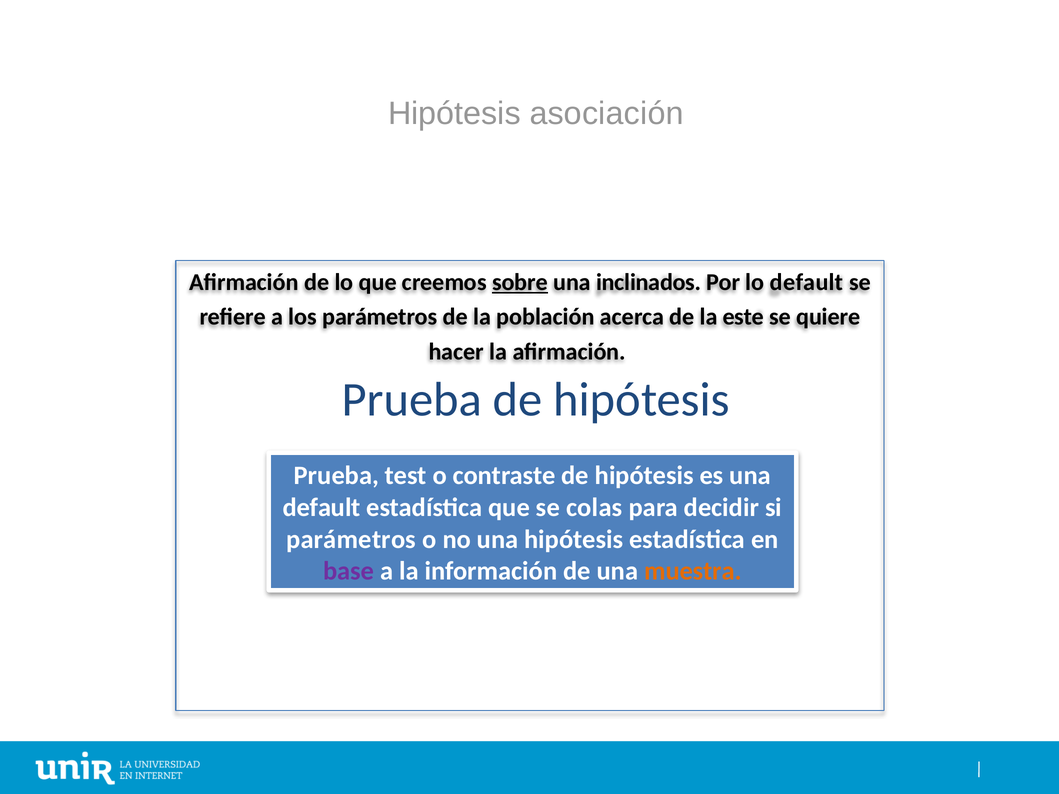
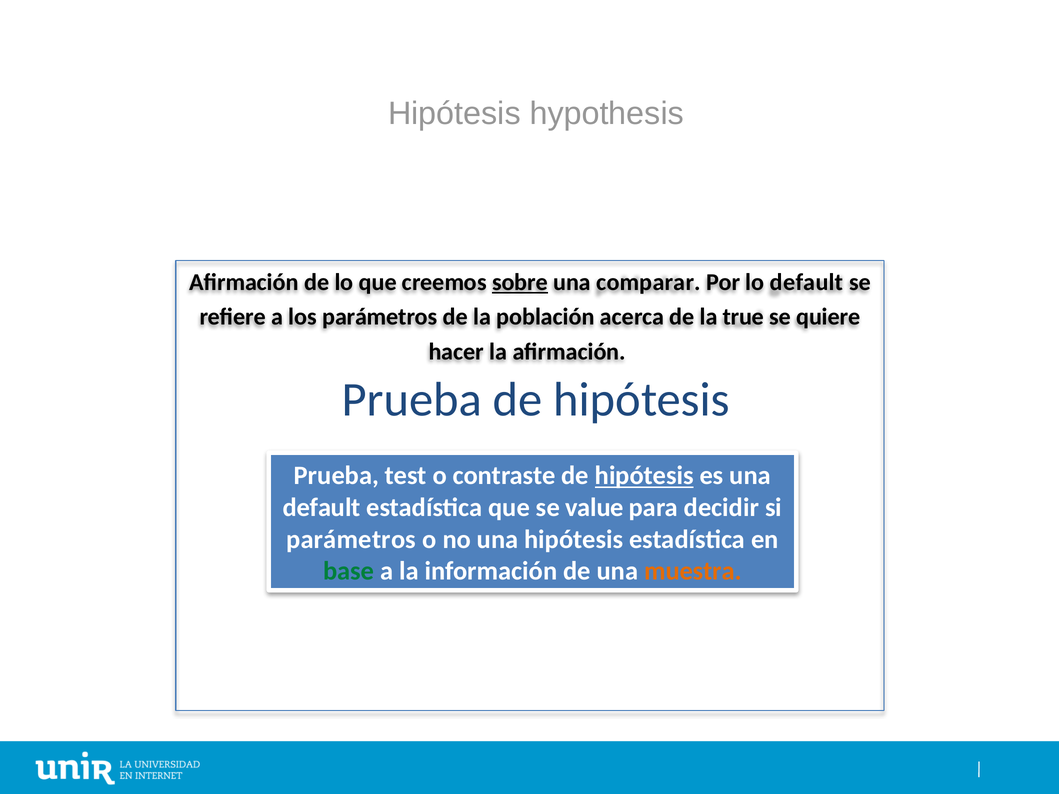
asociación: asociación -> hypothesis
inclinados: inclinados -> comparar
este: este -> true
hipótesis at (644, 476) underline: none -> present
colas: colas -> value
base colour: purple -> green
